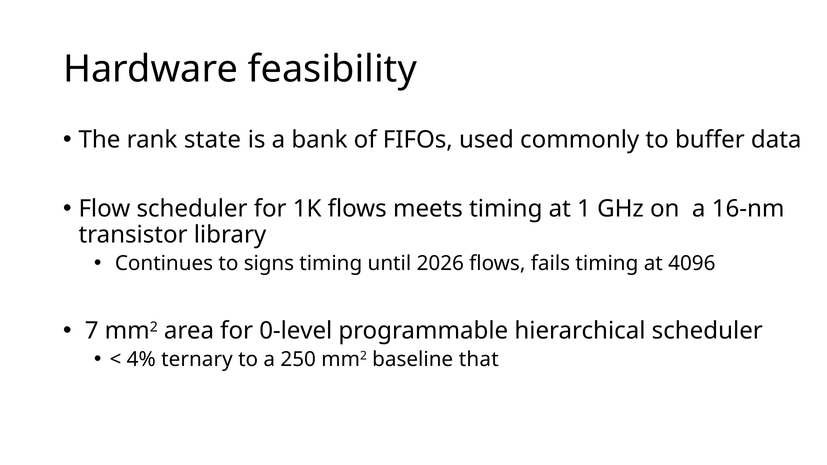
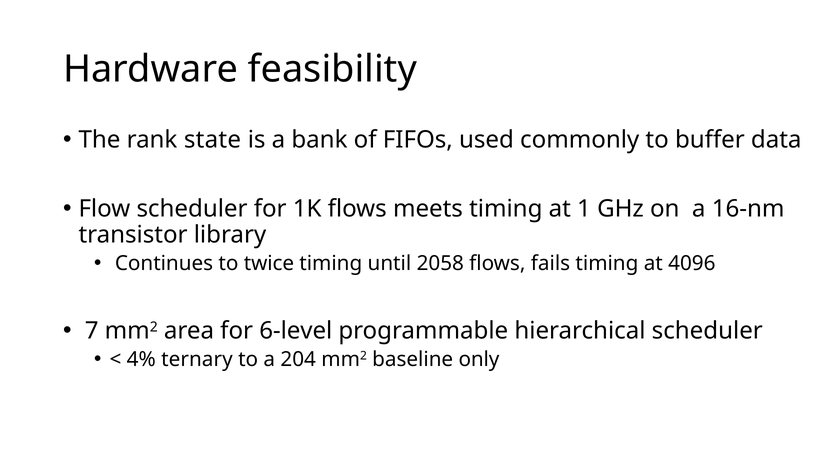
signs: signs -> twice
2026: 2026 -> 2058
0-level: 0-level -> 6-level
250: 250 -> 204
that: that -> only
